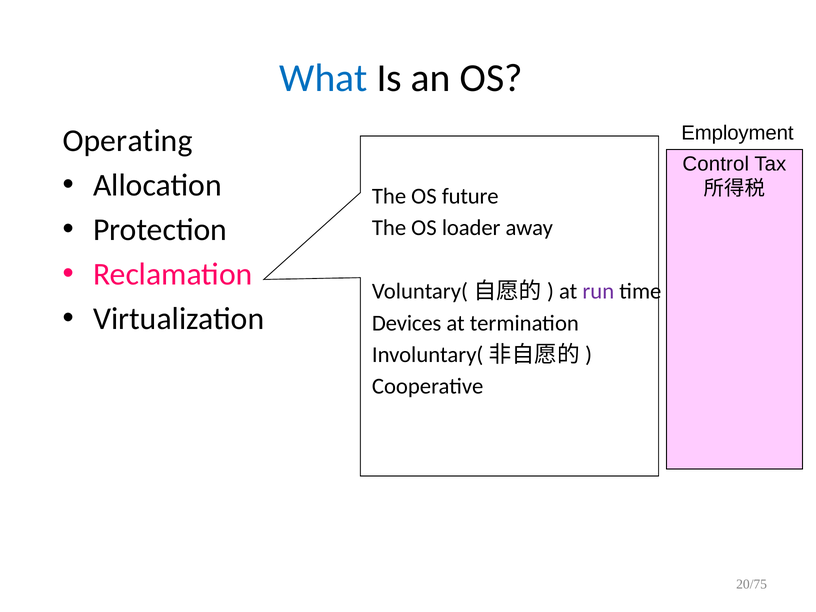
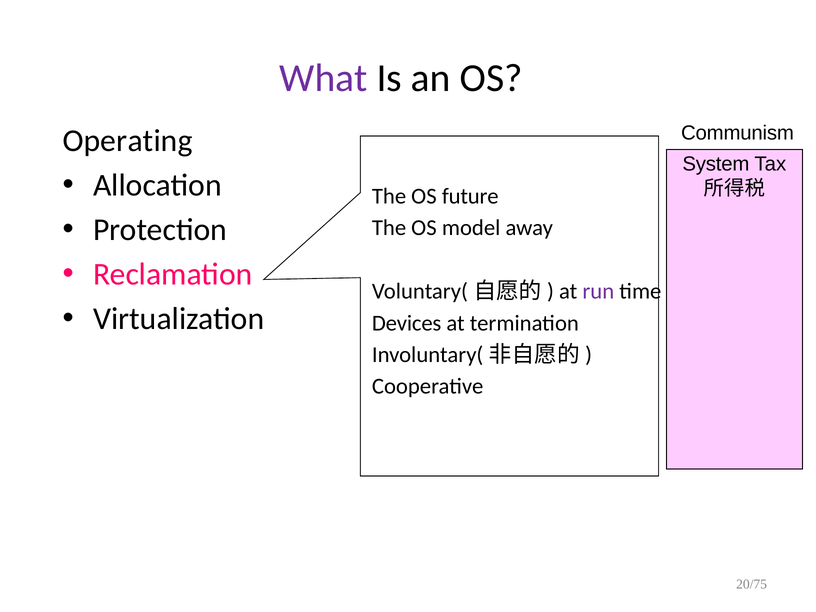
What colour: blue -> purple
Employment: Employment -> Communism
Control: Control -> System
loader: loader -> model
